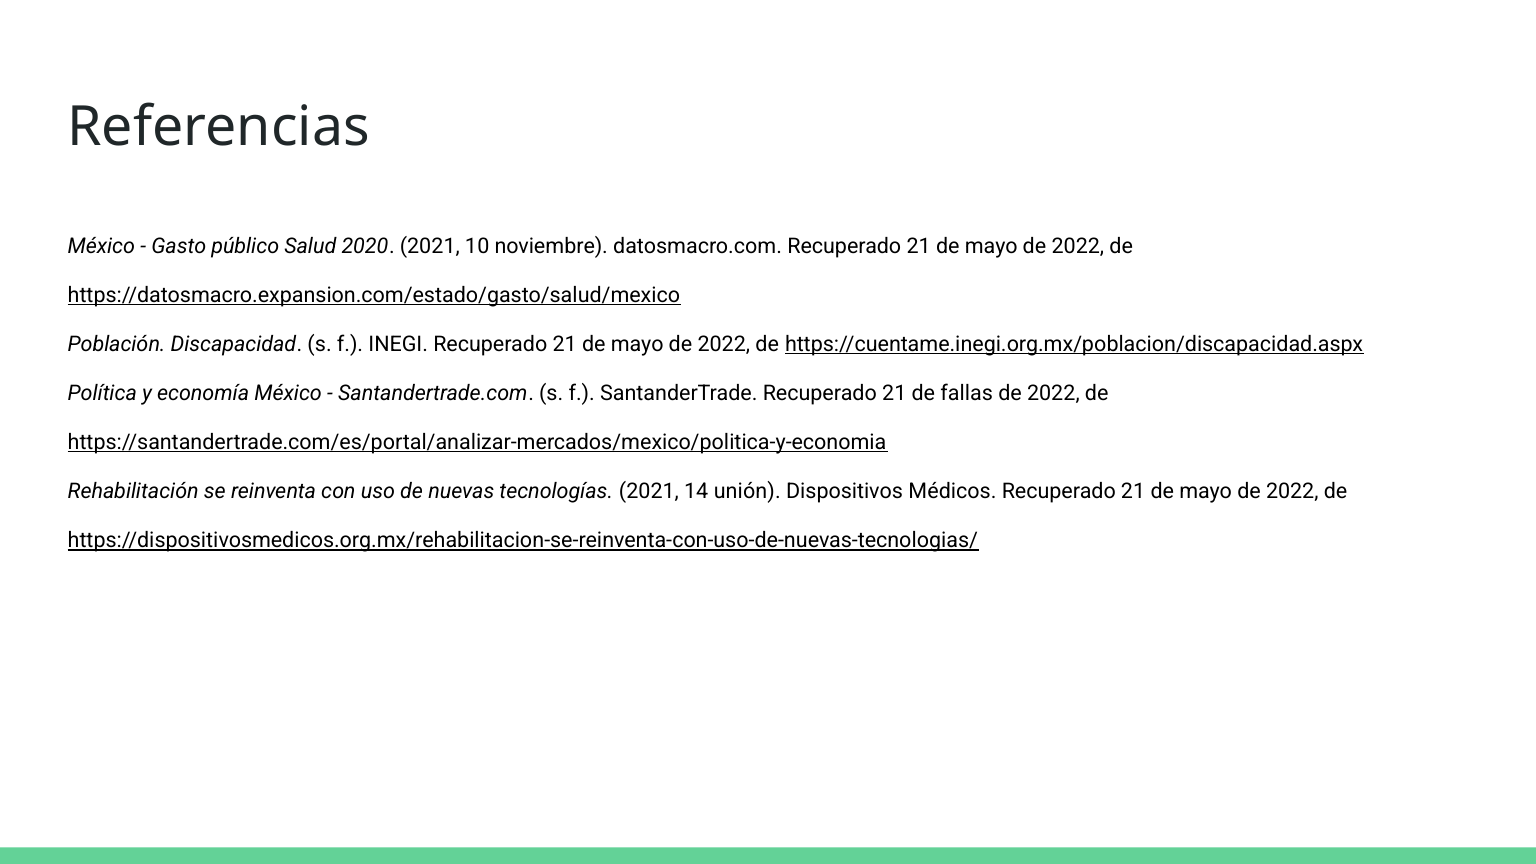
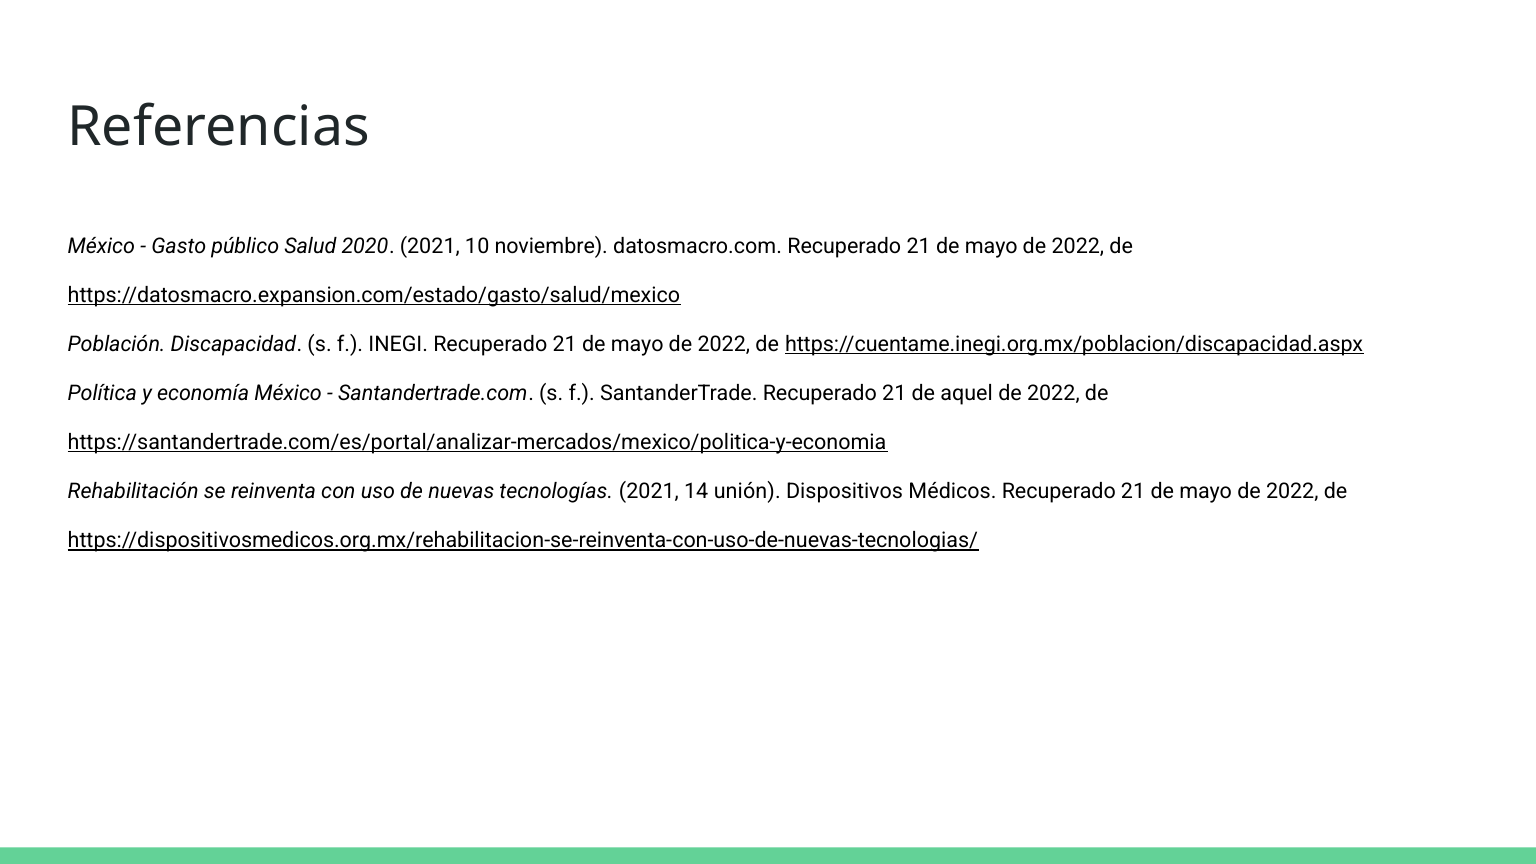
fallas: fallas -> aquel
